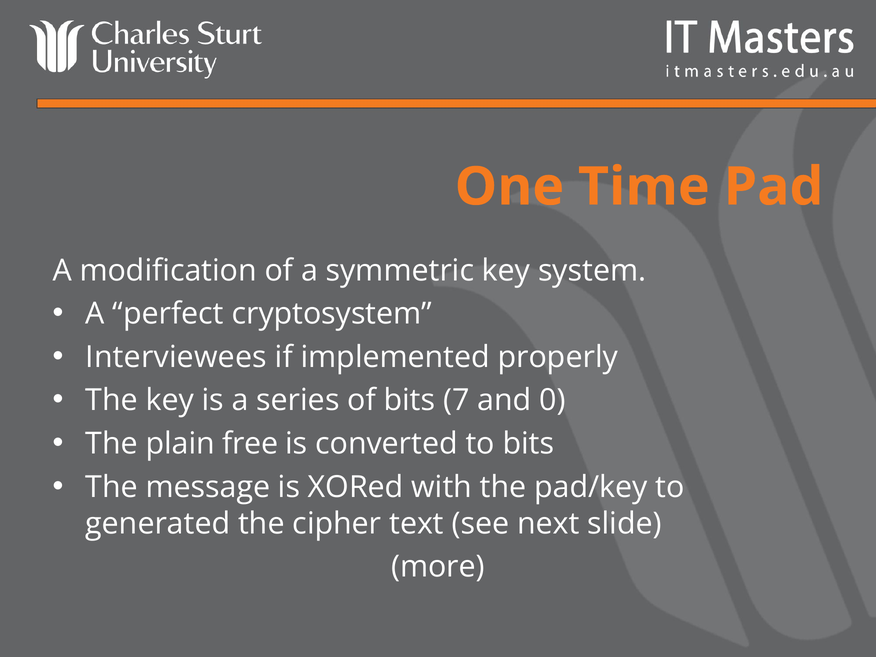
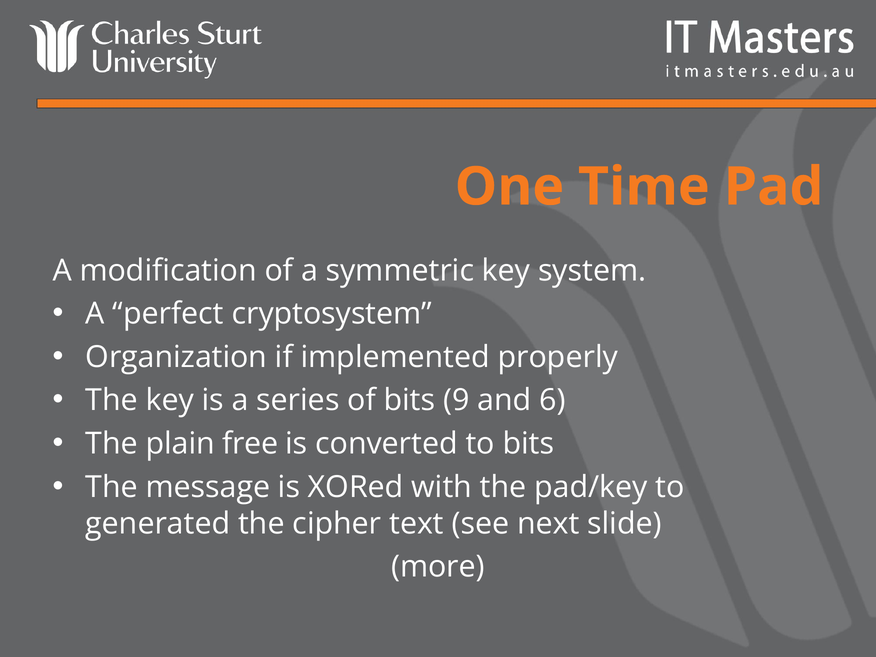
Interviewees: Interviewees -> Organization
7: 7 -> 9
0: 0 -> 6
